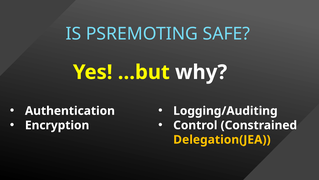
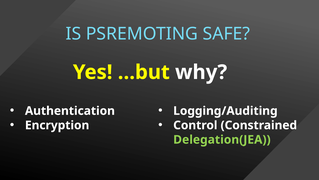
Delegation(JEA colour: yellow -> light green
